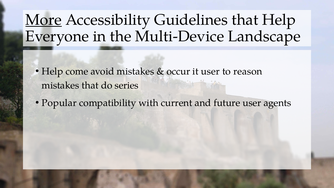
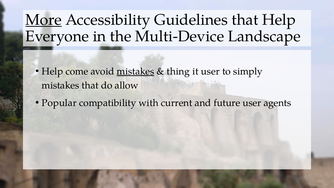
mistakes at (135, 71) underline: none -> present
occur: occur -> thing
reason: reason -> simply
series: series -> allow
